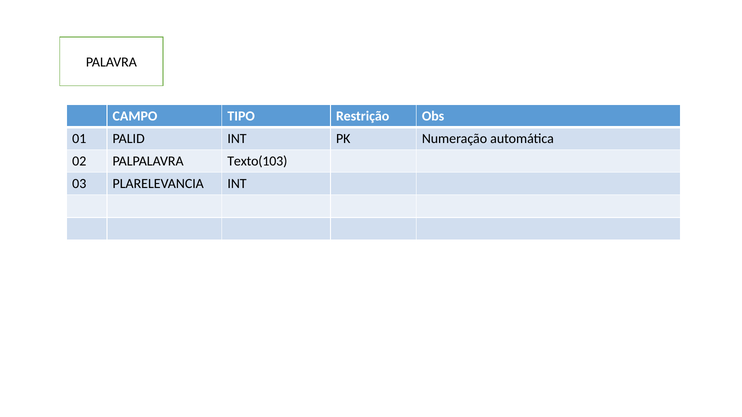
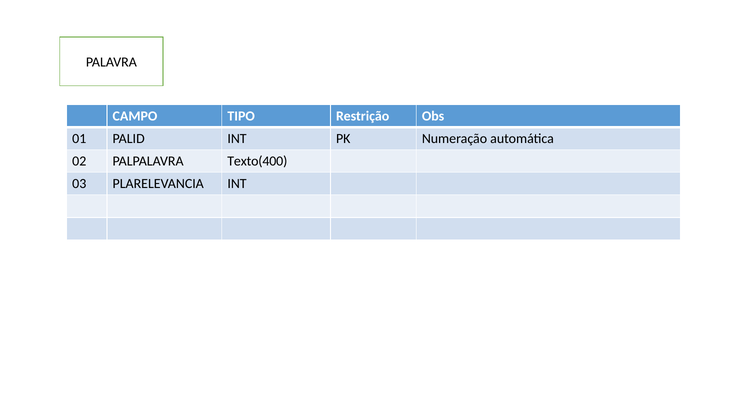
Texto(103: Texto(103 -> Texto(400
